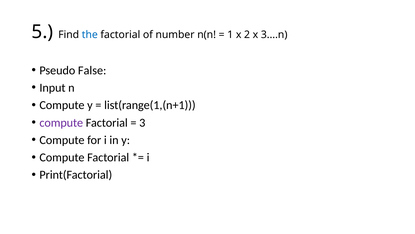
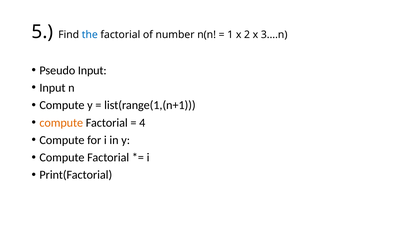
Pseudo False: False -> Input
compute at (61, 122) colour: purple -> orange
3: 3 -> 4
